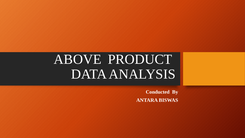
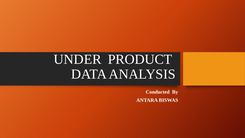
ABOVE: ABOVE -> UNDER
